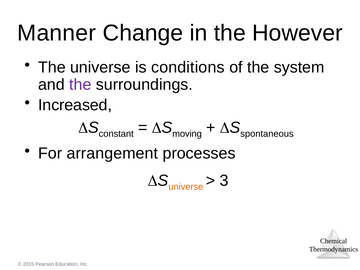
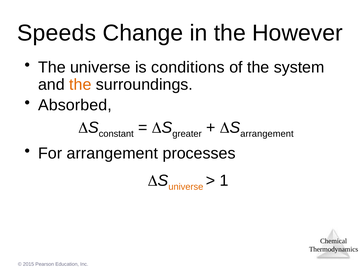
Manner: Manner -> Speeds
the at (80, 85) colour: purple -> orange
Increased: Increased -> Absorbed
moving: moving -> greater
spontaneous at (267, 134): spontaneous -> arrangement
3: 3 -> 1
